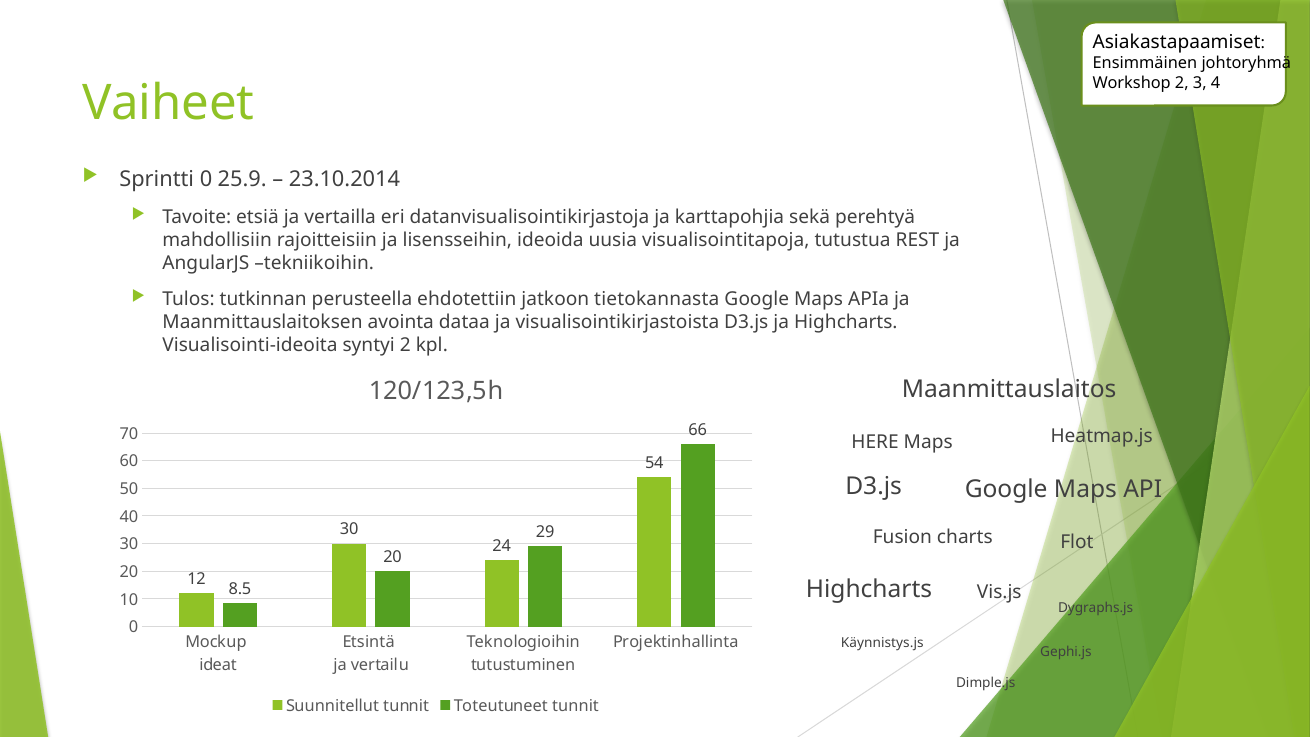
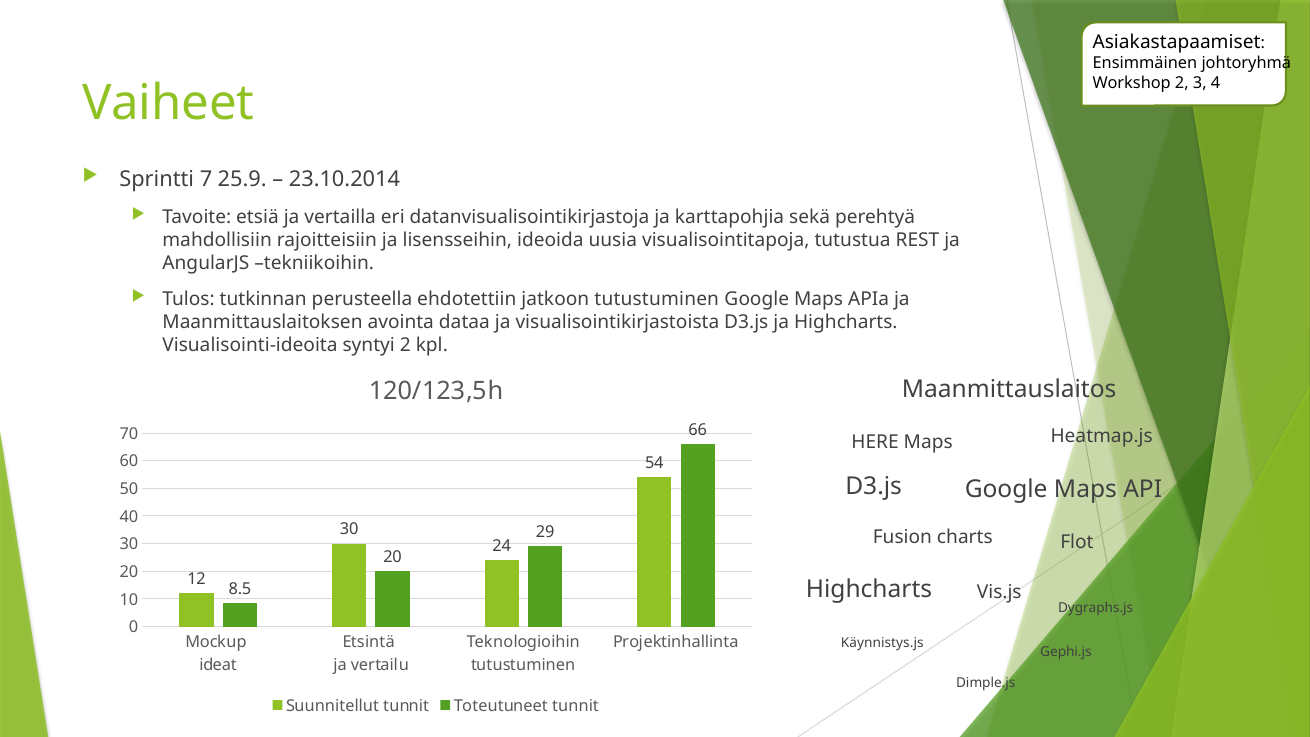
Sprintti 0: 0 -> 7
jatkoon tietokannasta: tietokannasta -> tutustuminen
